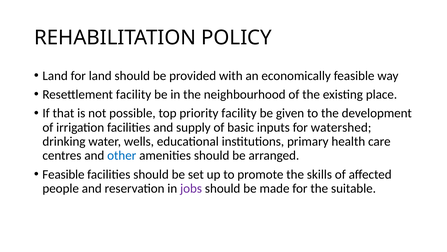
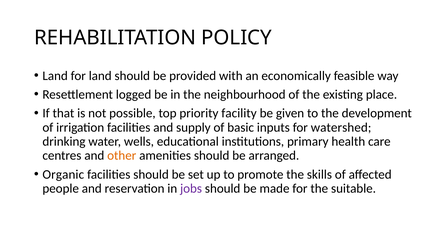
Resettlement facility: facility -> logged
other colour: blue -> orange
Feasible at (63, 174): Feasible -> Organic
